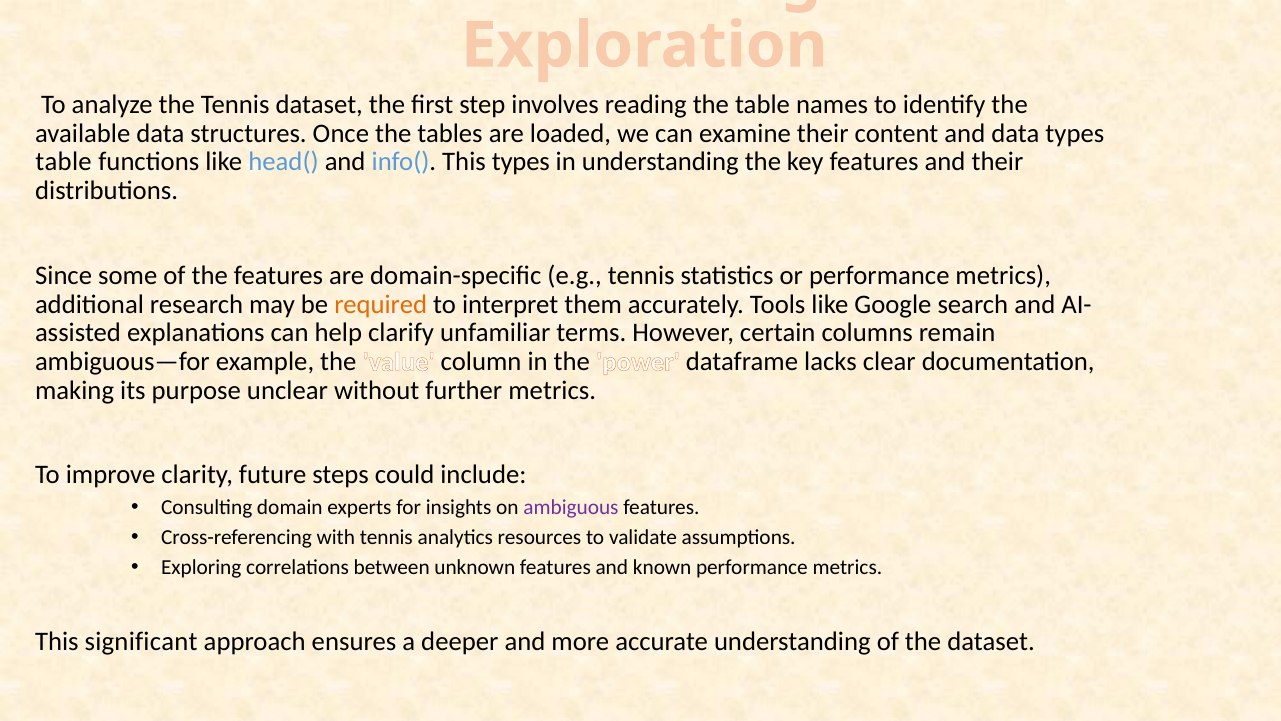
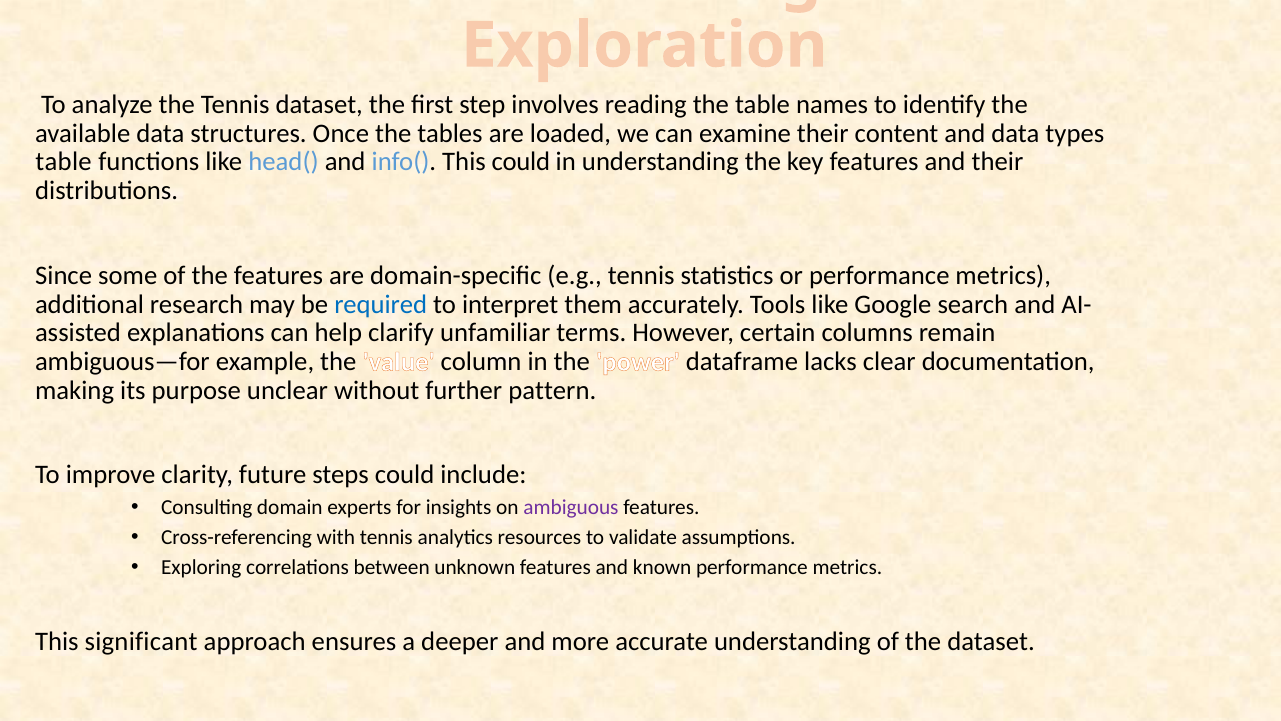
This types: types -> could
required colour: orange -> blue
further metrics: metrics -> pattern
